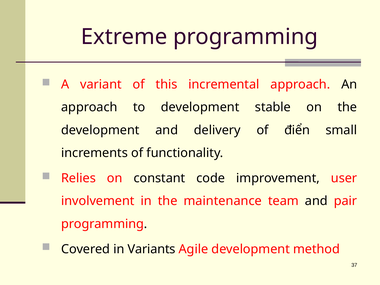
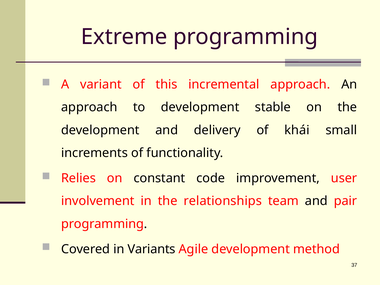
điển: điển -> khái
maintenance: maintenance -> relationships
